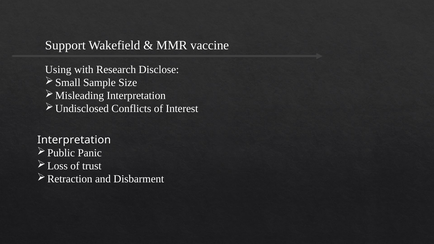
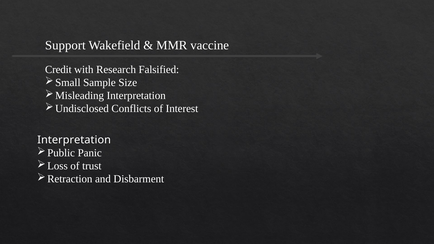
Using: Using -> Credit
Disclose: Disclose -> Falsified
